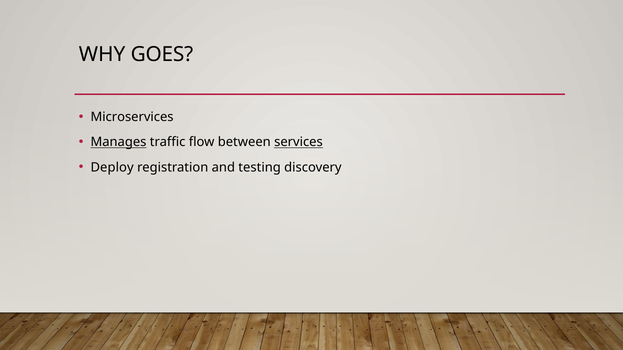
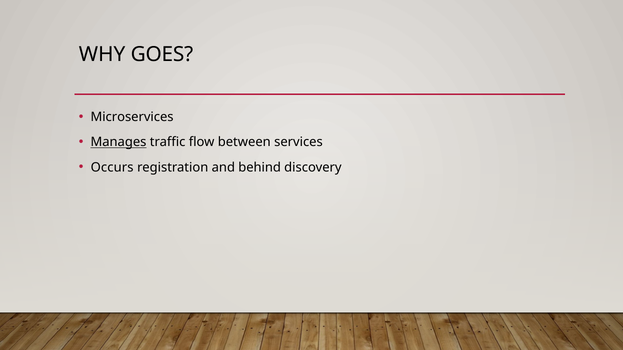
services underline: present -> none
Deploy: Deploy -> Occurs
testing: testing -> behind
